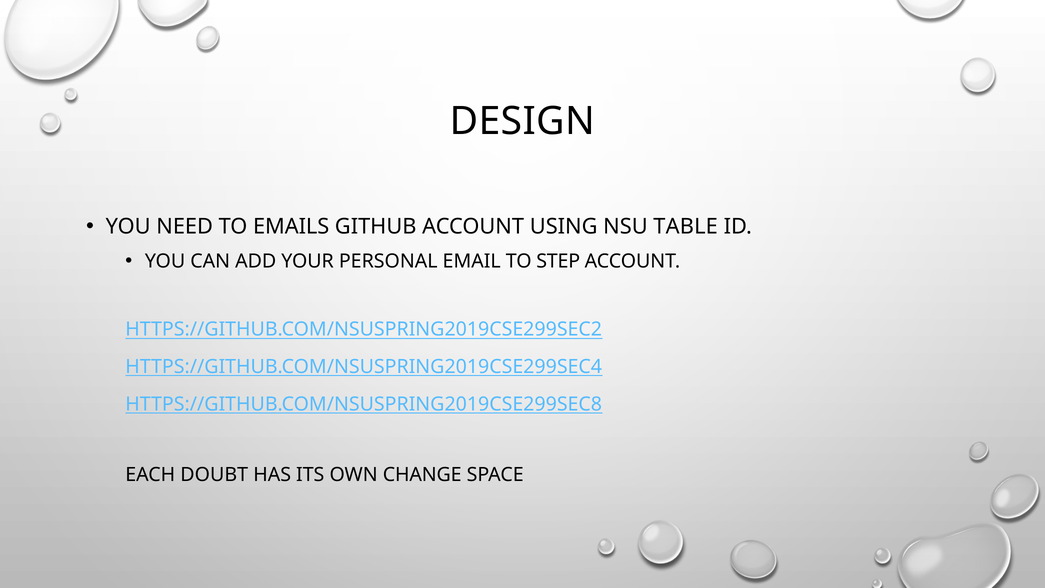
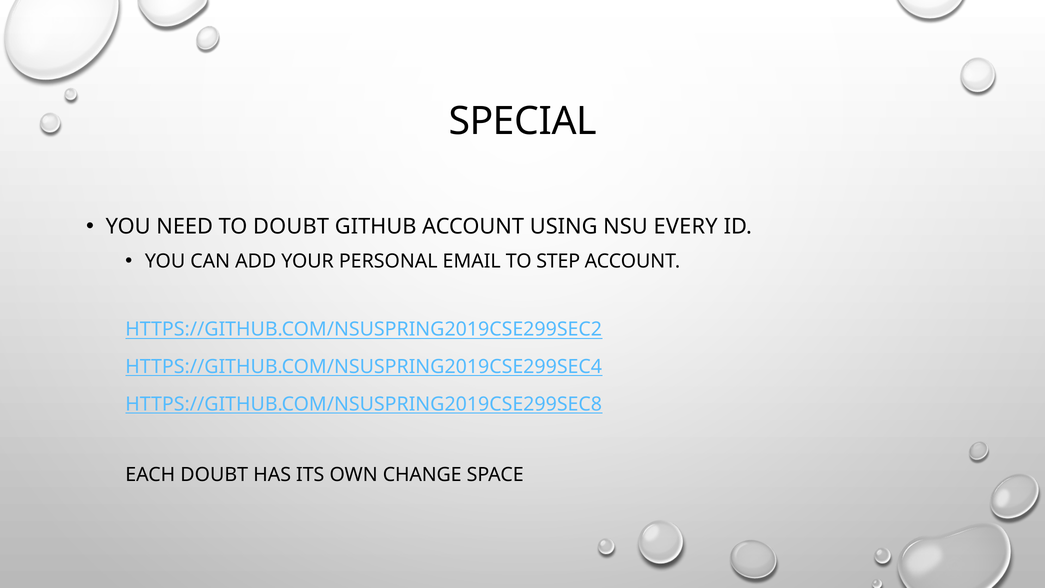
DESIGN: DESIGN -> SPECIAL
TO EMAILS: EMAILS -> DOUBT
TABLE: TABLE -> EVERY
